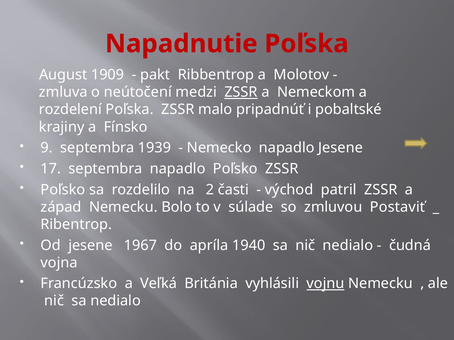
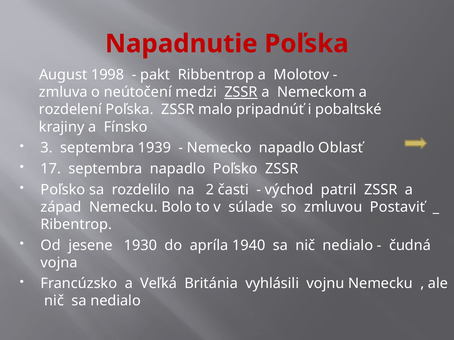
1909: 1909 -> 1998
9: 9 -> 3
napadlo Jesene: Jesene -> Oblasť
1967: 1967 -> 1930
vojnu underline: present -> none
